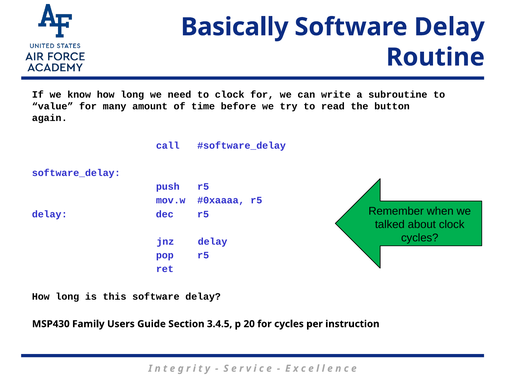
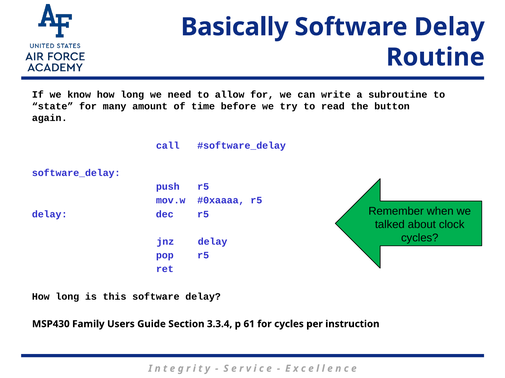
to clock: clock -> allow
value: value -> state
3.4.5: 3.4.5 -> 3.3.4
20: 20 -> 61
